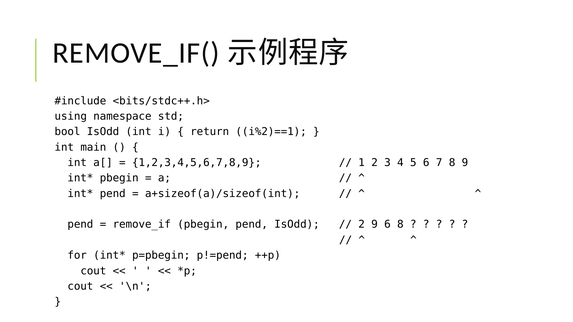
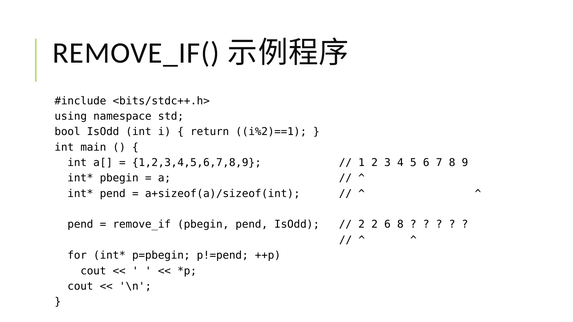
2 9: 9 -> 2
